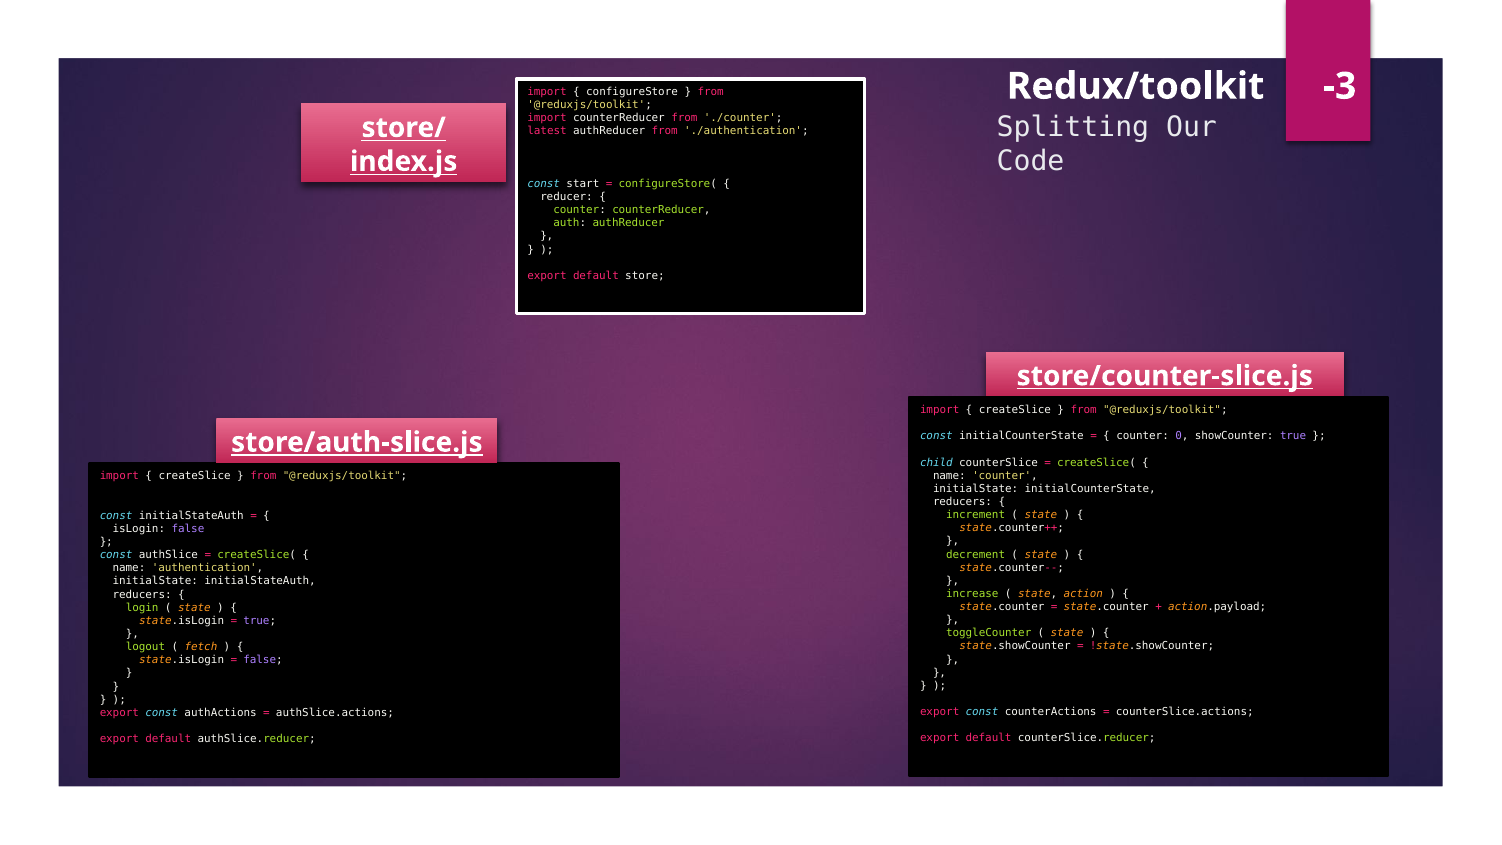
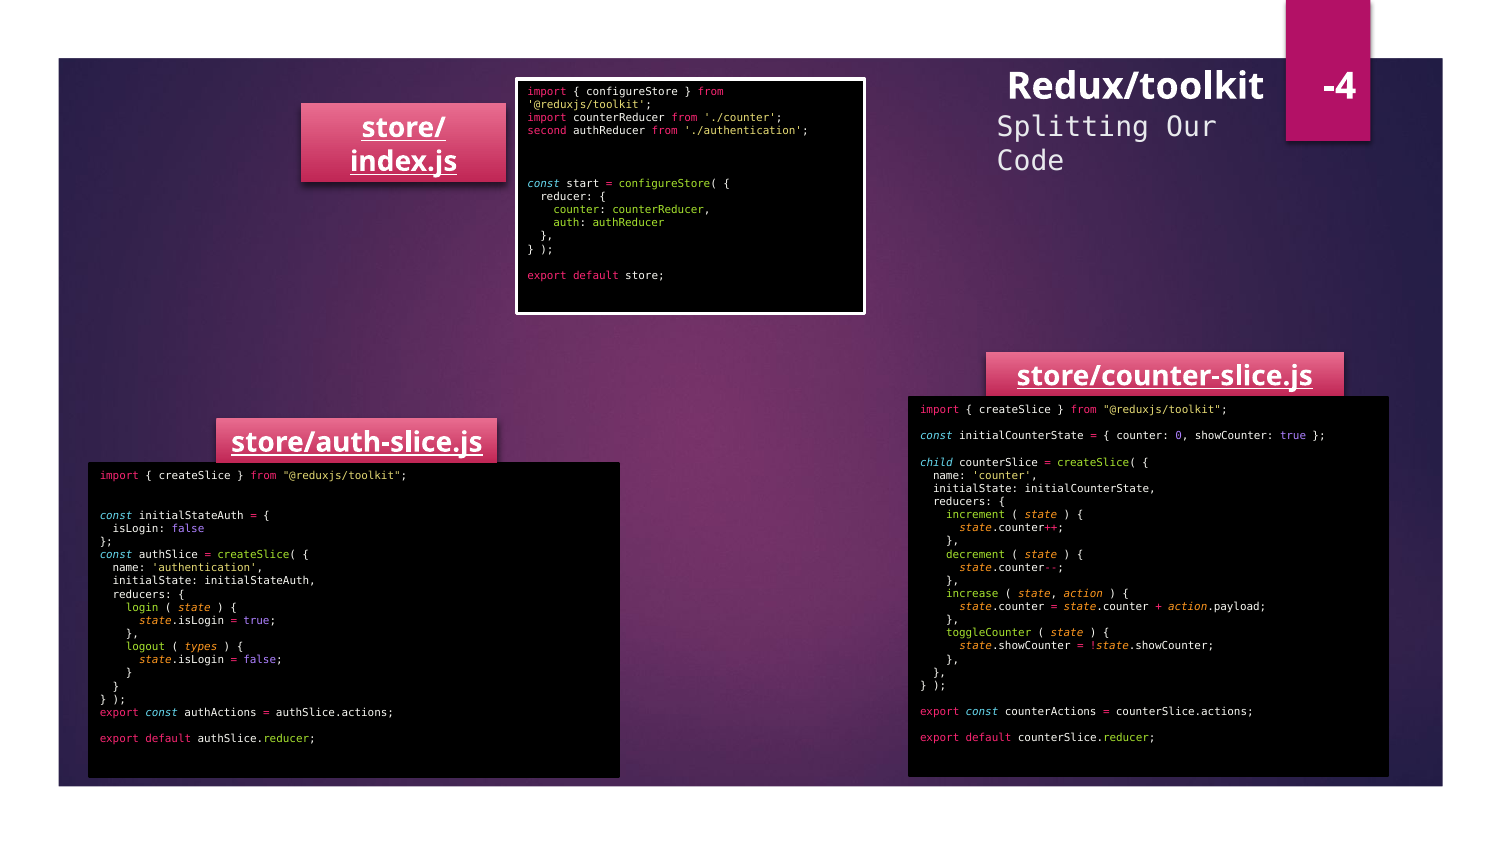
-3: -3 -> -4
latest: latest -> second
fetch: fetch -> types
